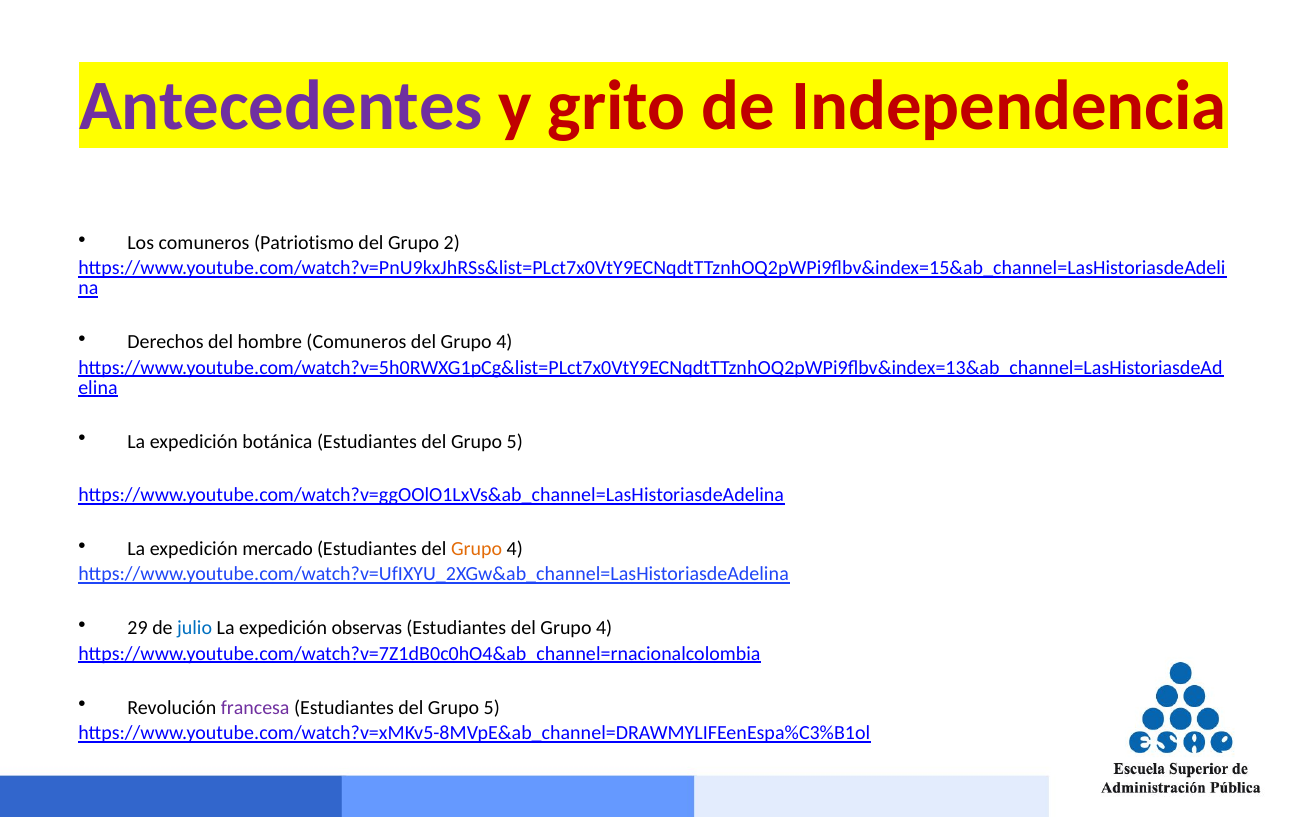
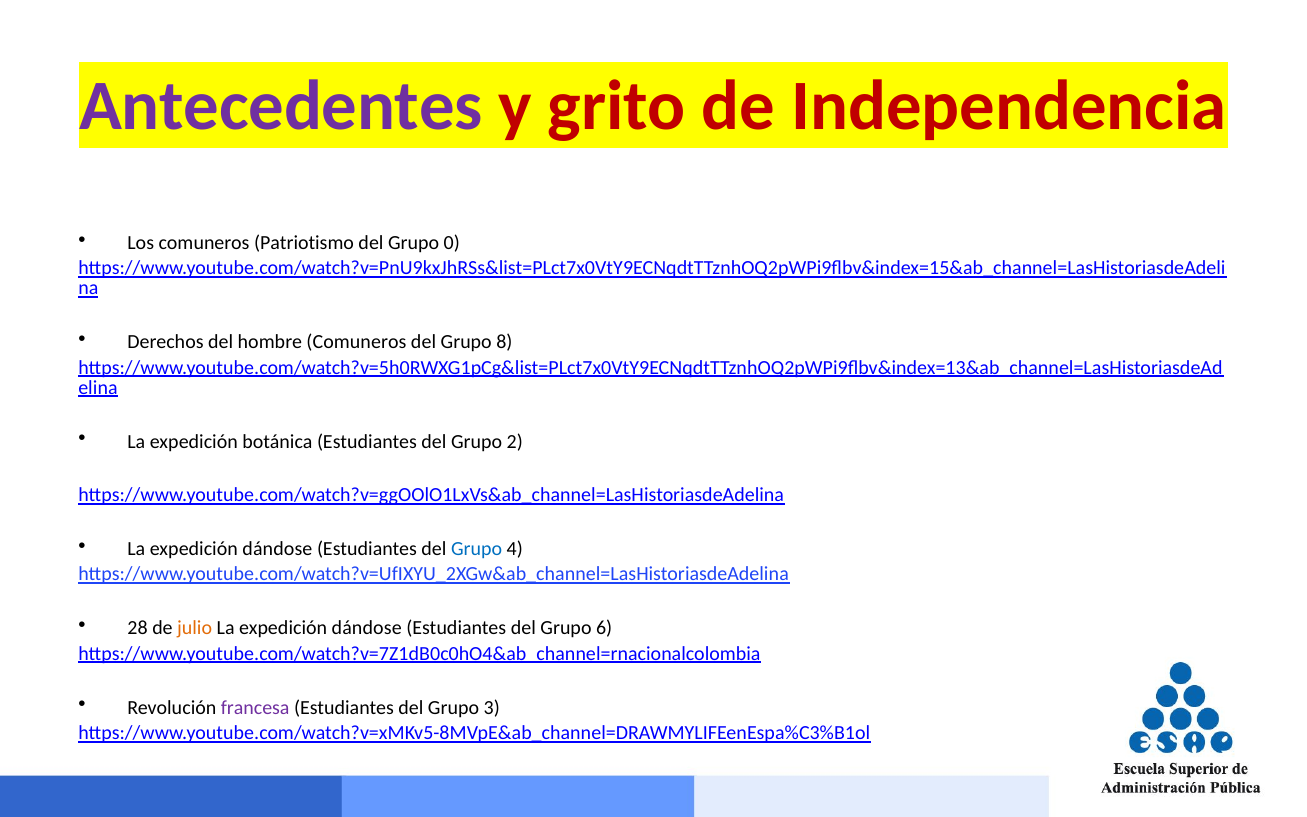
2: 2 -> 0
4 at (504, 342): 4 -> 8
5 at (515, 441): 5 -> 2
mercado at (278, 549): mercado -> dándose
Grupo at (477, 549) colour: orange -> blue
29: 29 -> 28
julio colour: blue -> orange
observas at (367, 628): observas -> dándose
4 at (604, 628): 4 -> 6
5 at (492, 708): 5 -> 3
